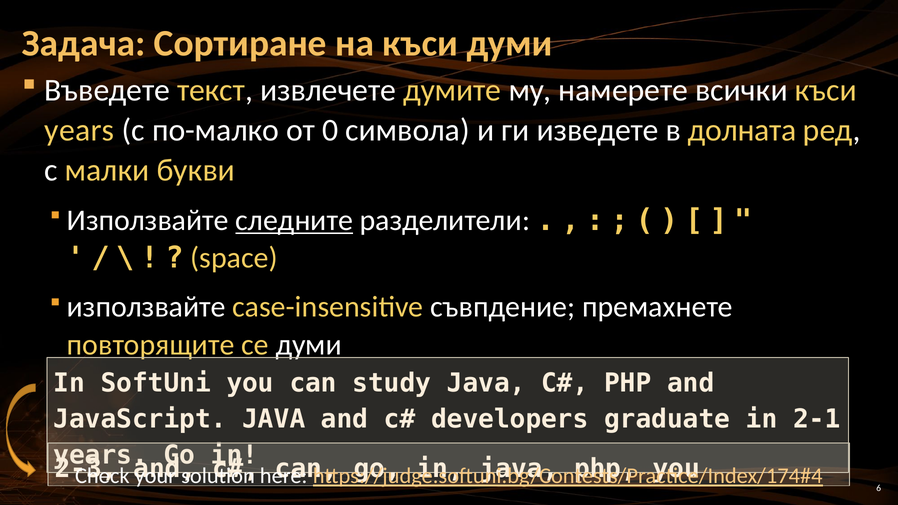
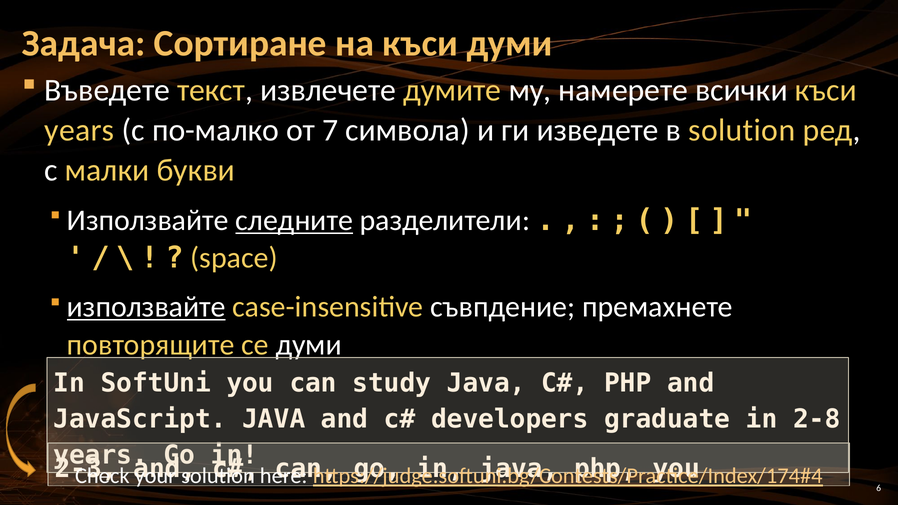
0: 0 -> 7
в долната: долната -> solution
използвайте at (146, 307) underline: none -> present
2-1: 2-1 -> 2-8
